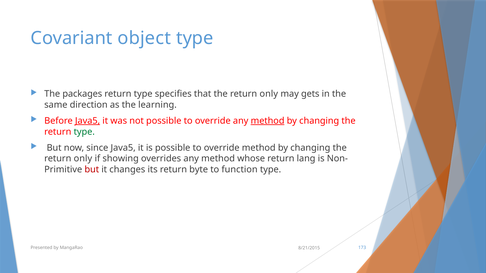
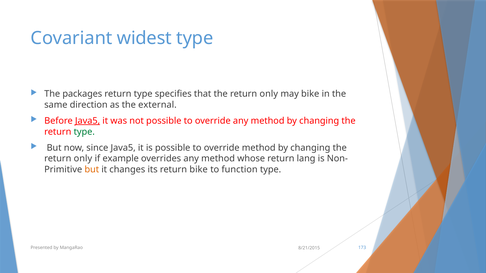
object: object -> widest
may gets: gets -> bike
learning: learning -> external
method at (268, 121) underline: present -> none
showing: showing -> example
but at (92, 170) colour: red -> orange
return byte: byte -> bike
